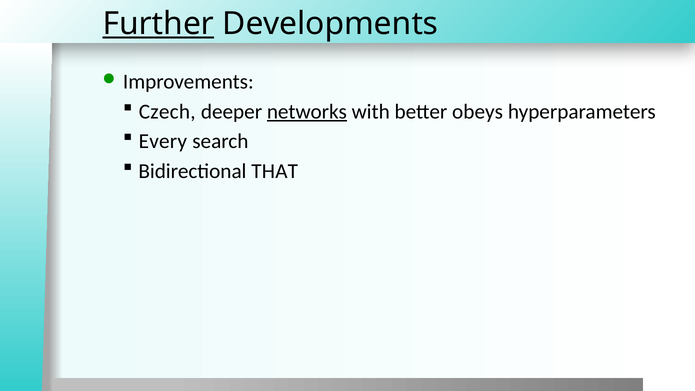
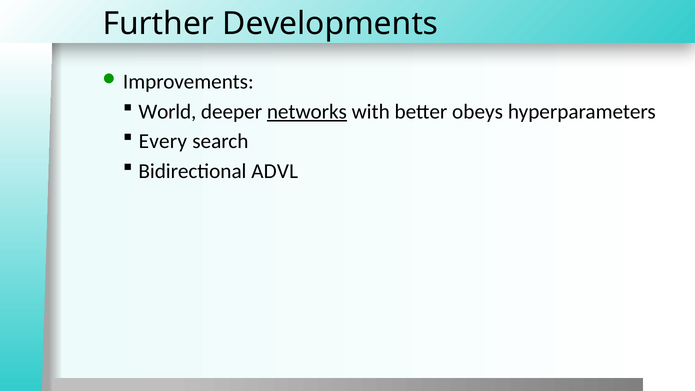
Further underline: present -> none
Czech: Czech -> World
THAT: THAT -> ADVL
